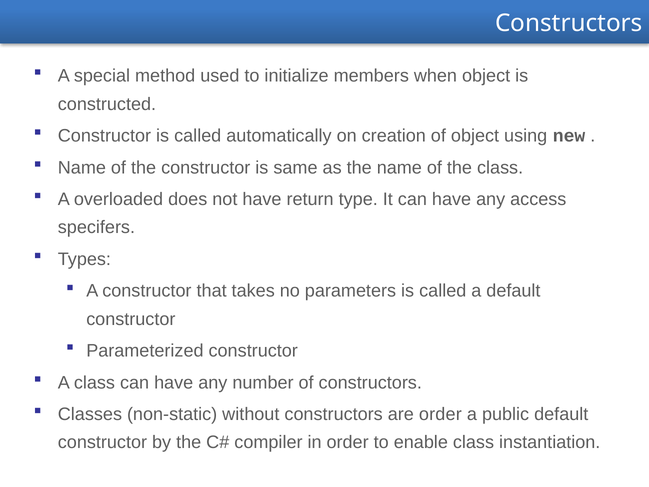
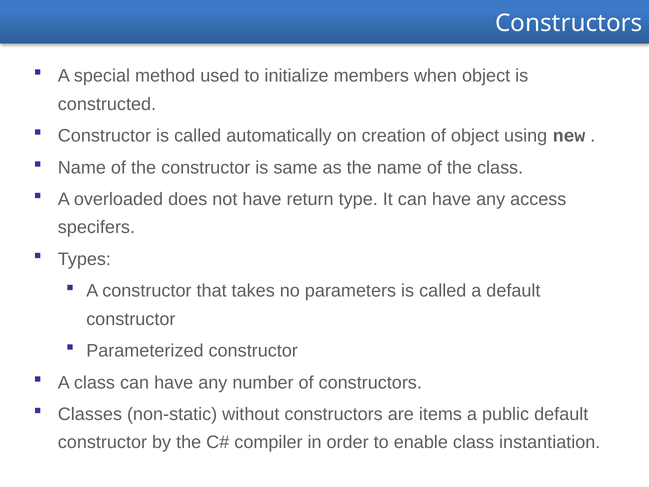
are order: order -> items
